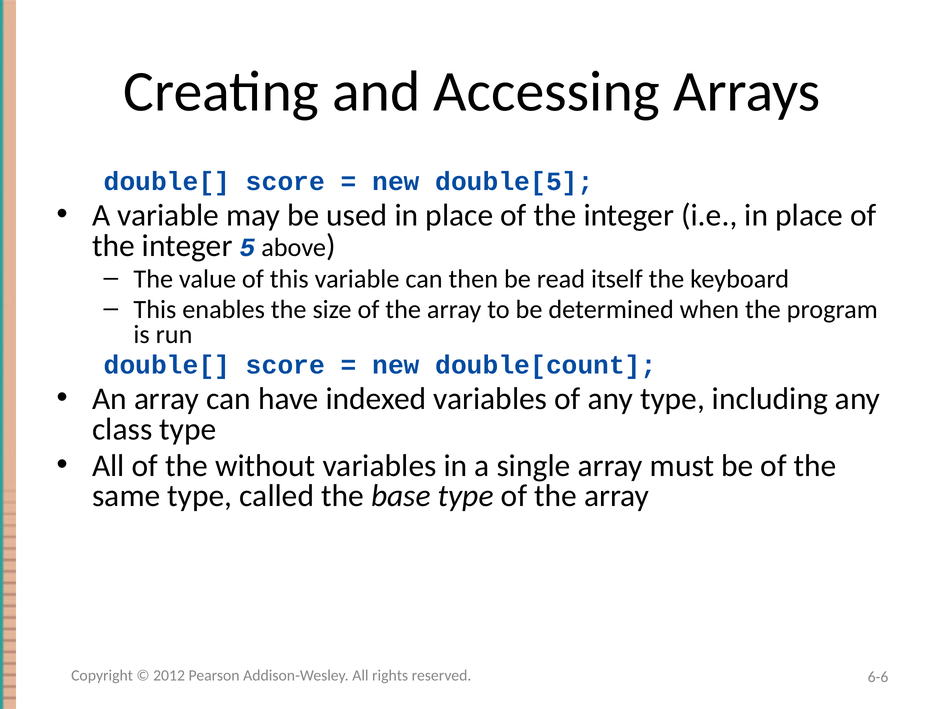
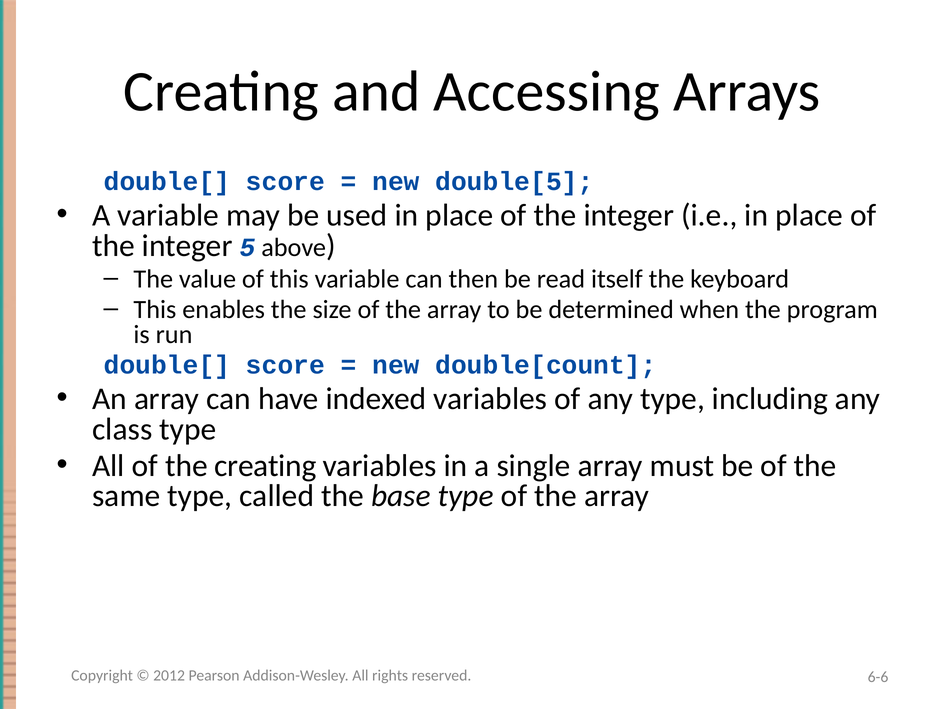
the without: without -> creating
